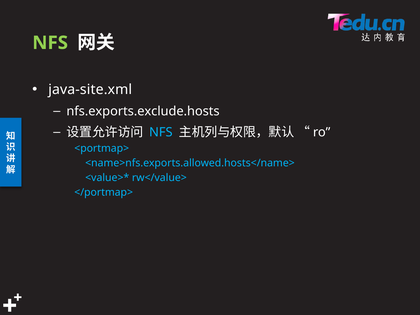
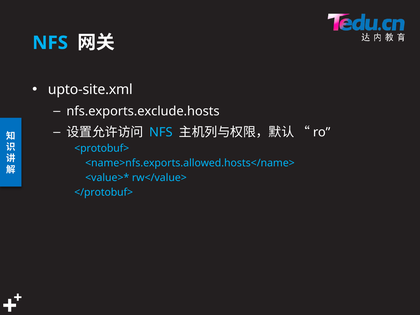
NFS at (50, 43) colour: light green -> light blue
java-site.xml: java-site.xml -> upto-site.xml
<portmap>: <portmap> -> <protobuf>
</portmap>: </portmap> -> </protobuf>
